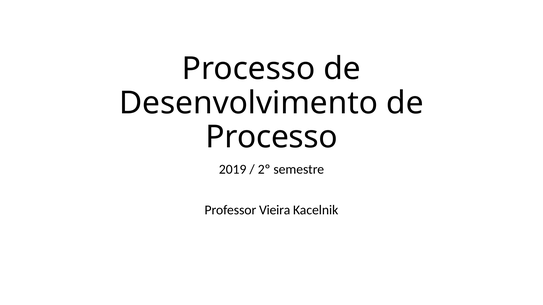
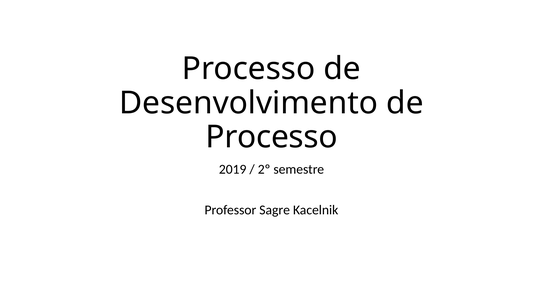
Vieira: Vieira -> Sagre
